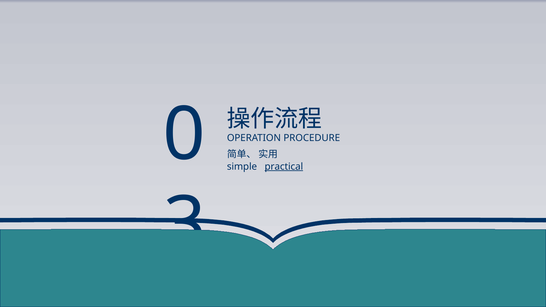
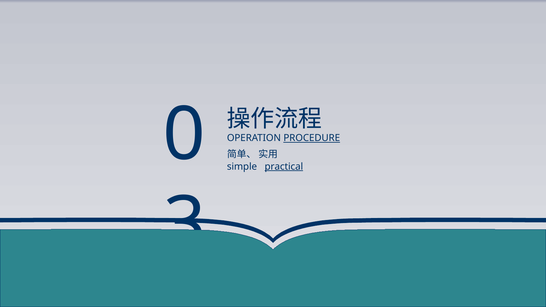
PROCEDURE underline: none -> present
